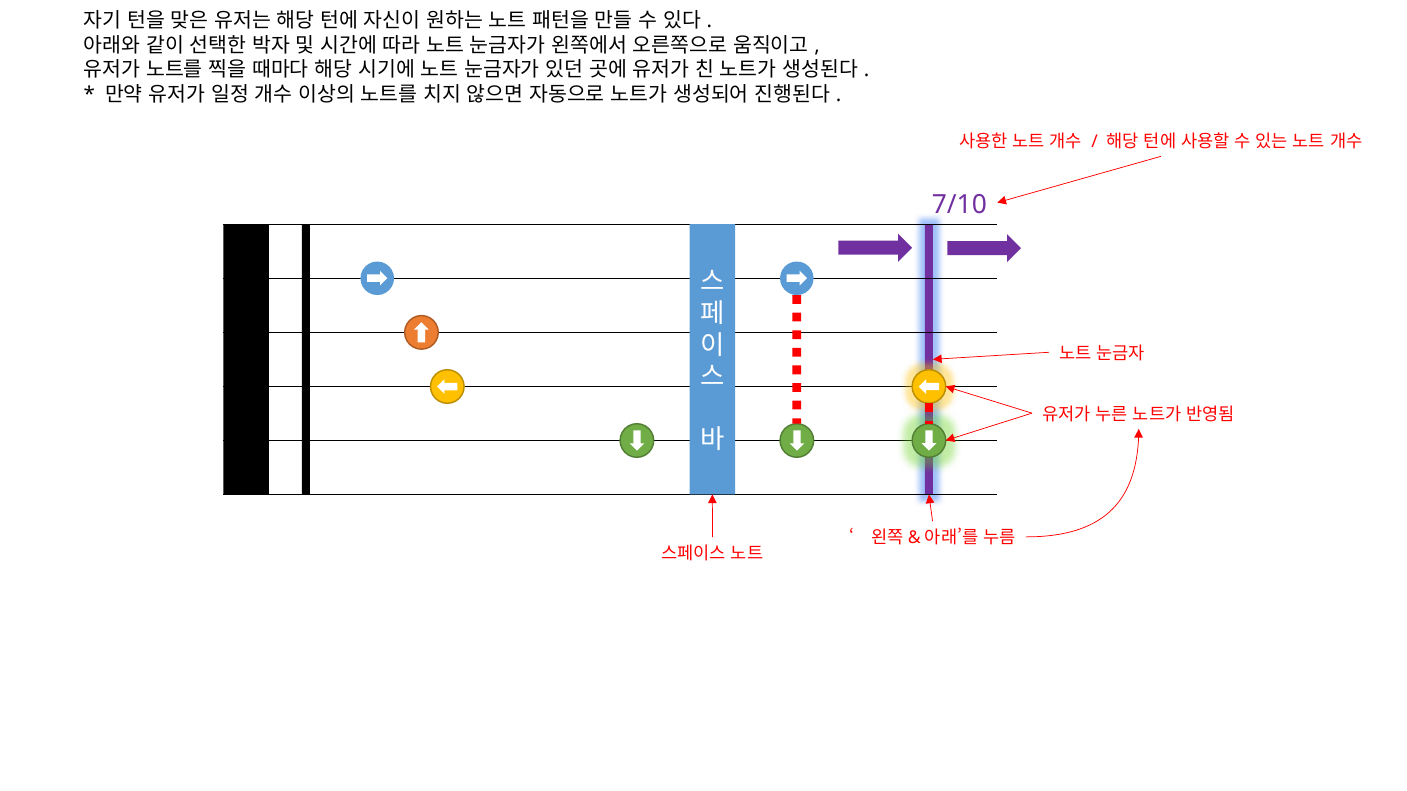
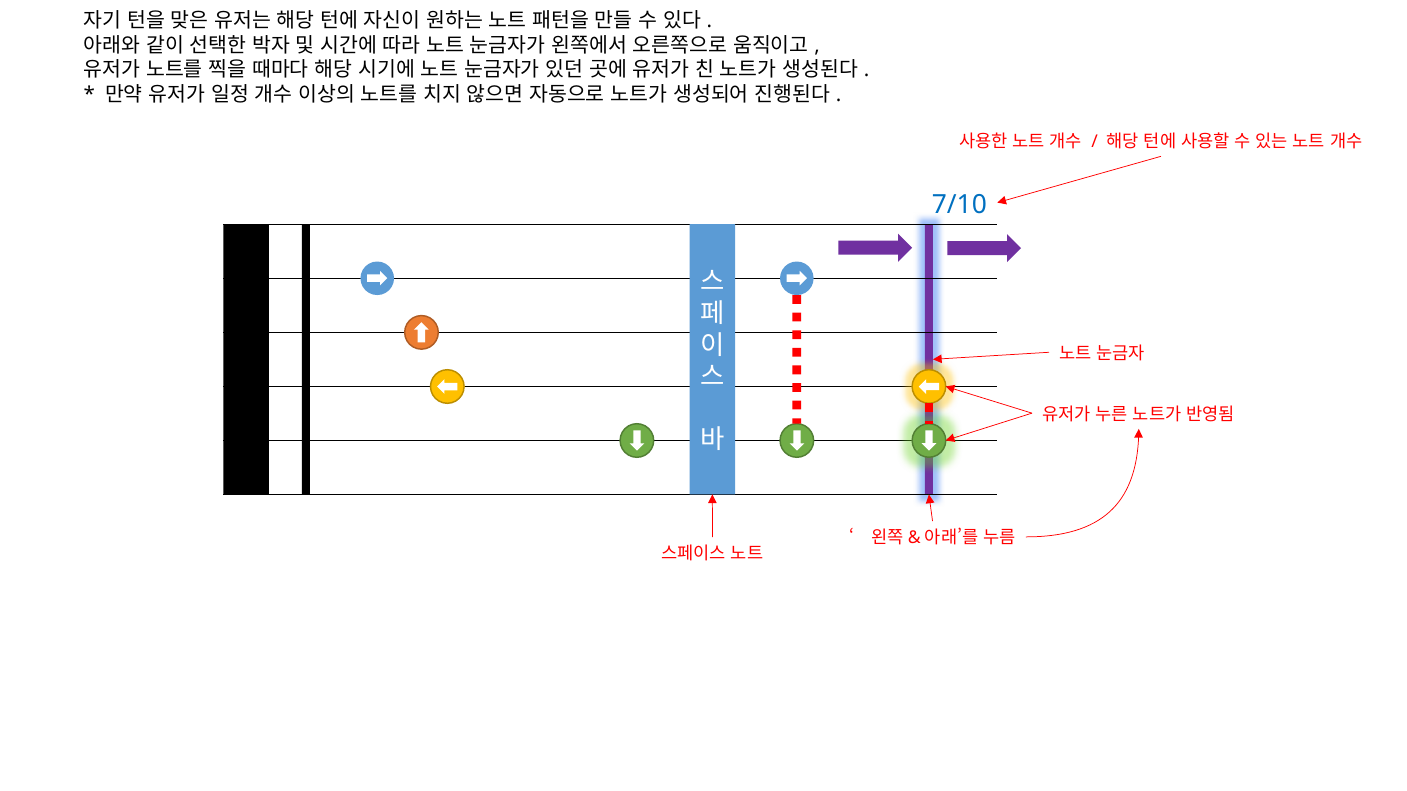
7/10 colour: purple -> blue
